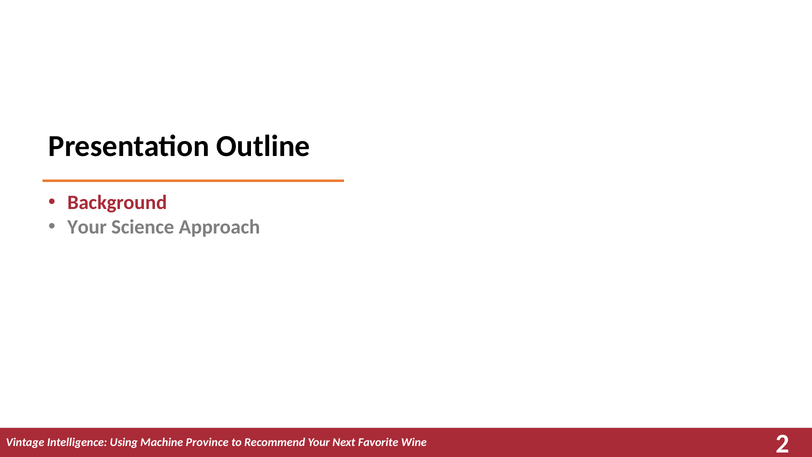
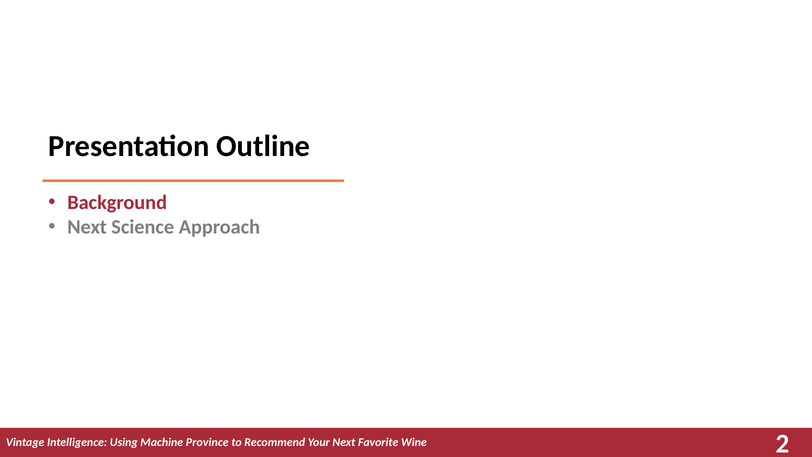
Your at (87, 227): Your -> Next
